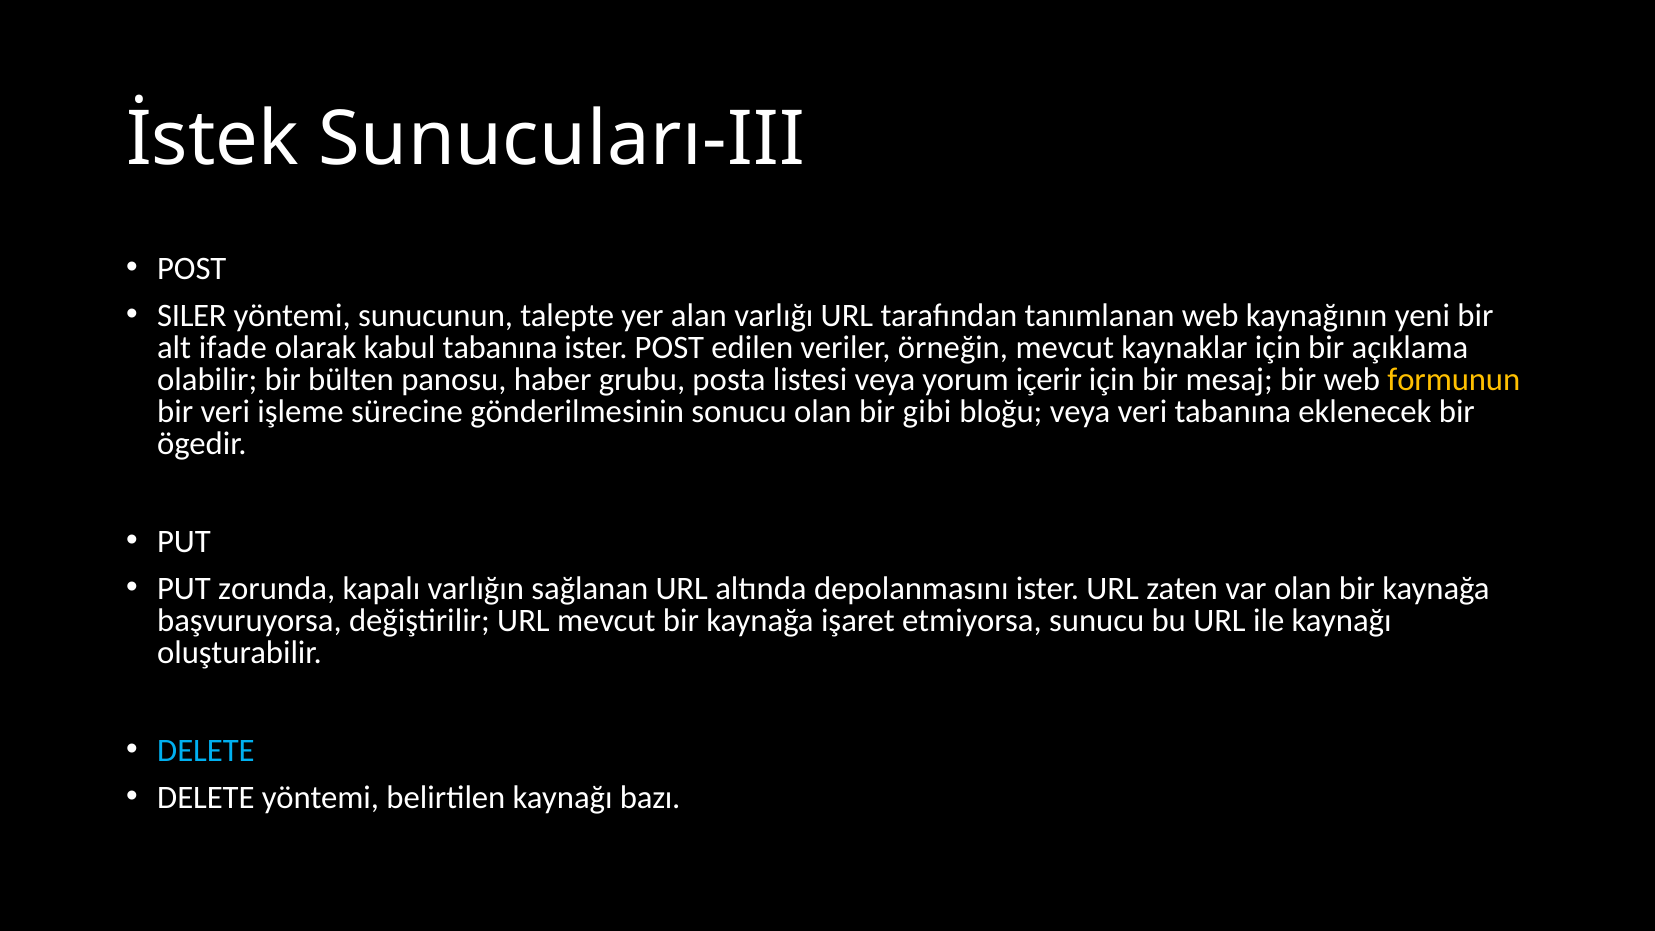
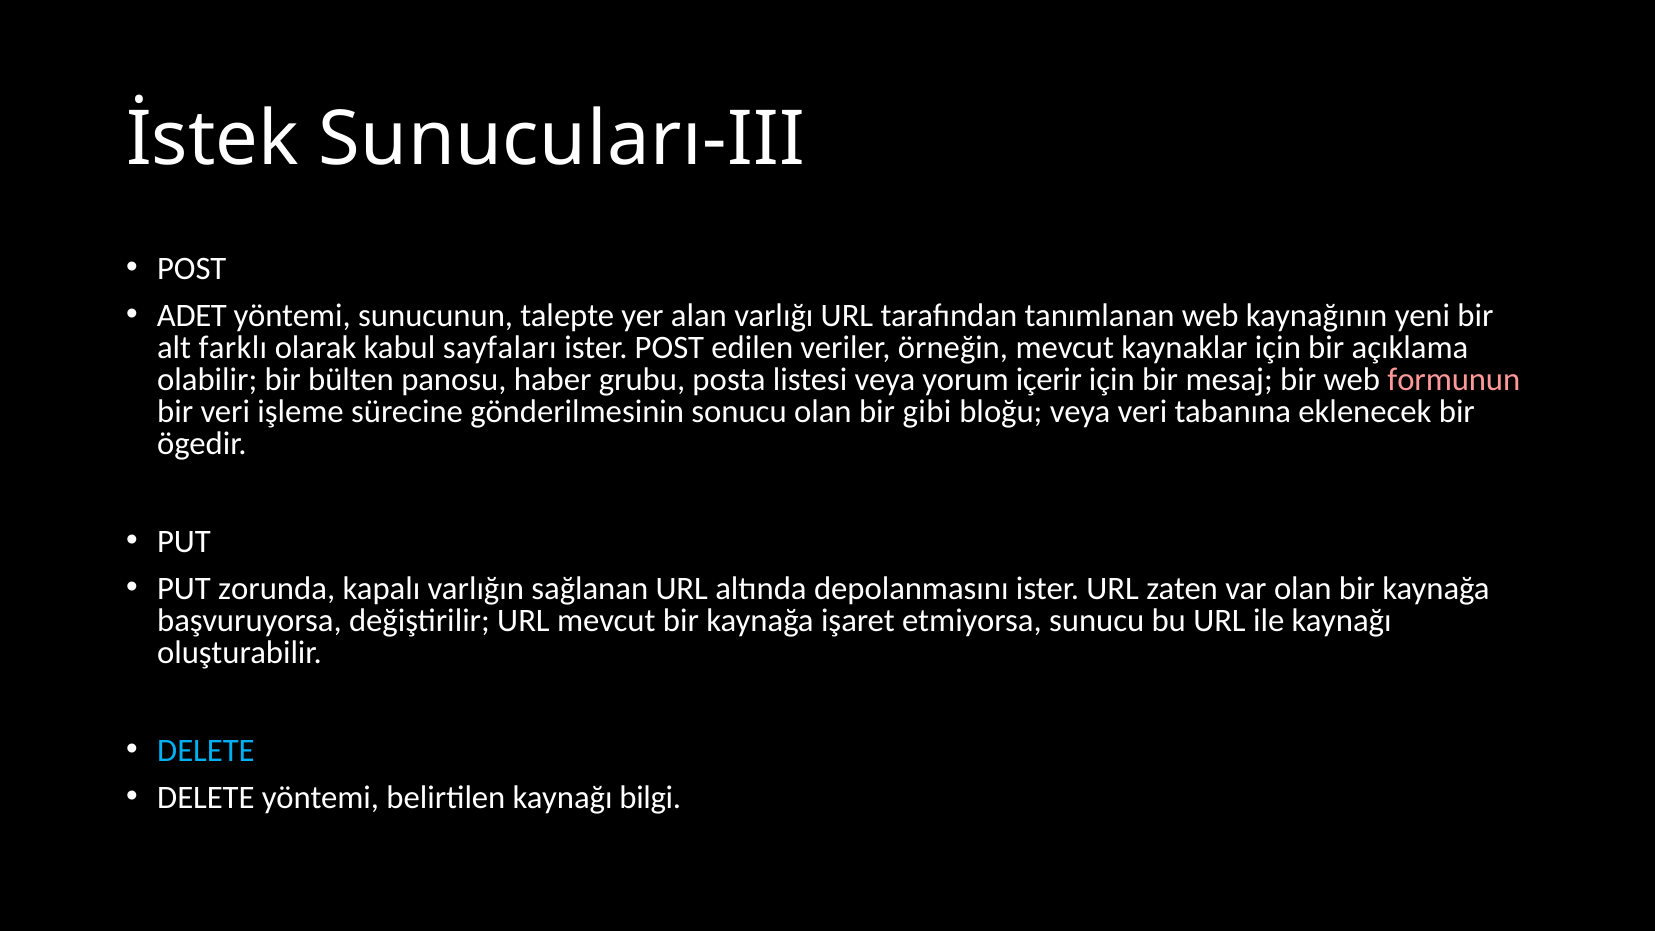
SILER: SILER -> ADET
ifade: ifade -> farklı
kabul tabanına: tabanına -> sayfaları
formunun colour: yellow -> pink
bazı: bazı -> bilgi
